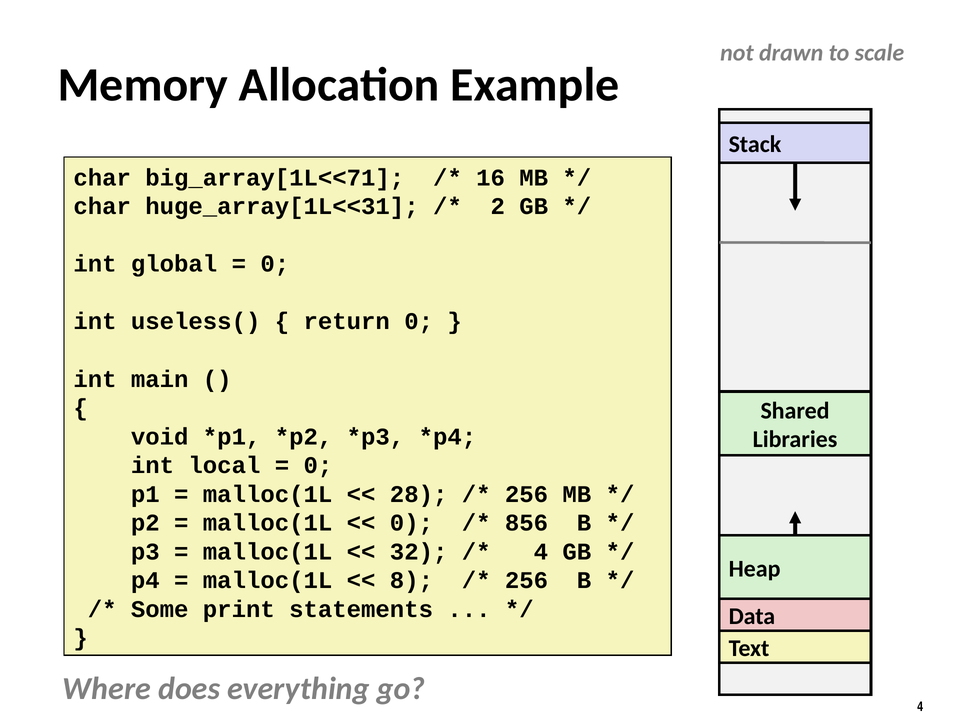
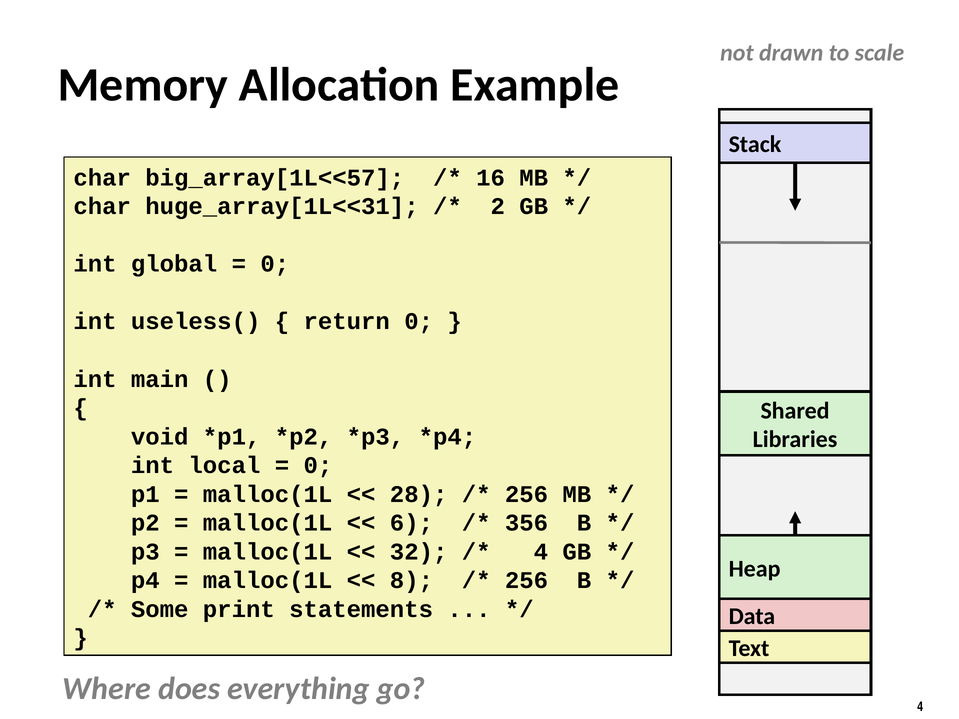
big_array[1L<<71: big_array[1L<<71 -> big_array[1L<<57
0 at (411, 523): 0 -> 6
856: 856 -> 356
